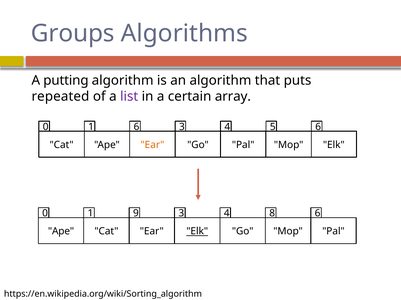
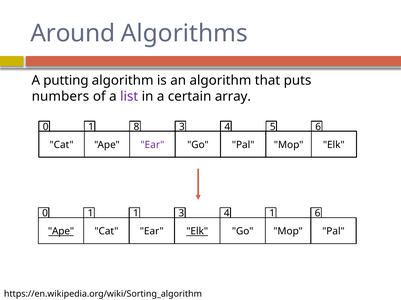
Groups: Groups -> Around
repeated: repeated -> numbers
1 6: 6 -> 8
Ear at (152, 145) colour: orange -> purple
1 9: 9 -> 1
4 8: 8 -> 1
Ape at (61, 232) underline: none -> present
